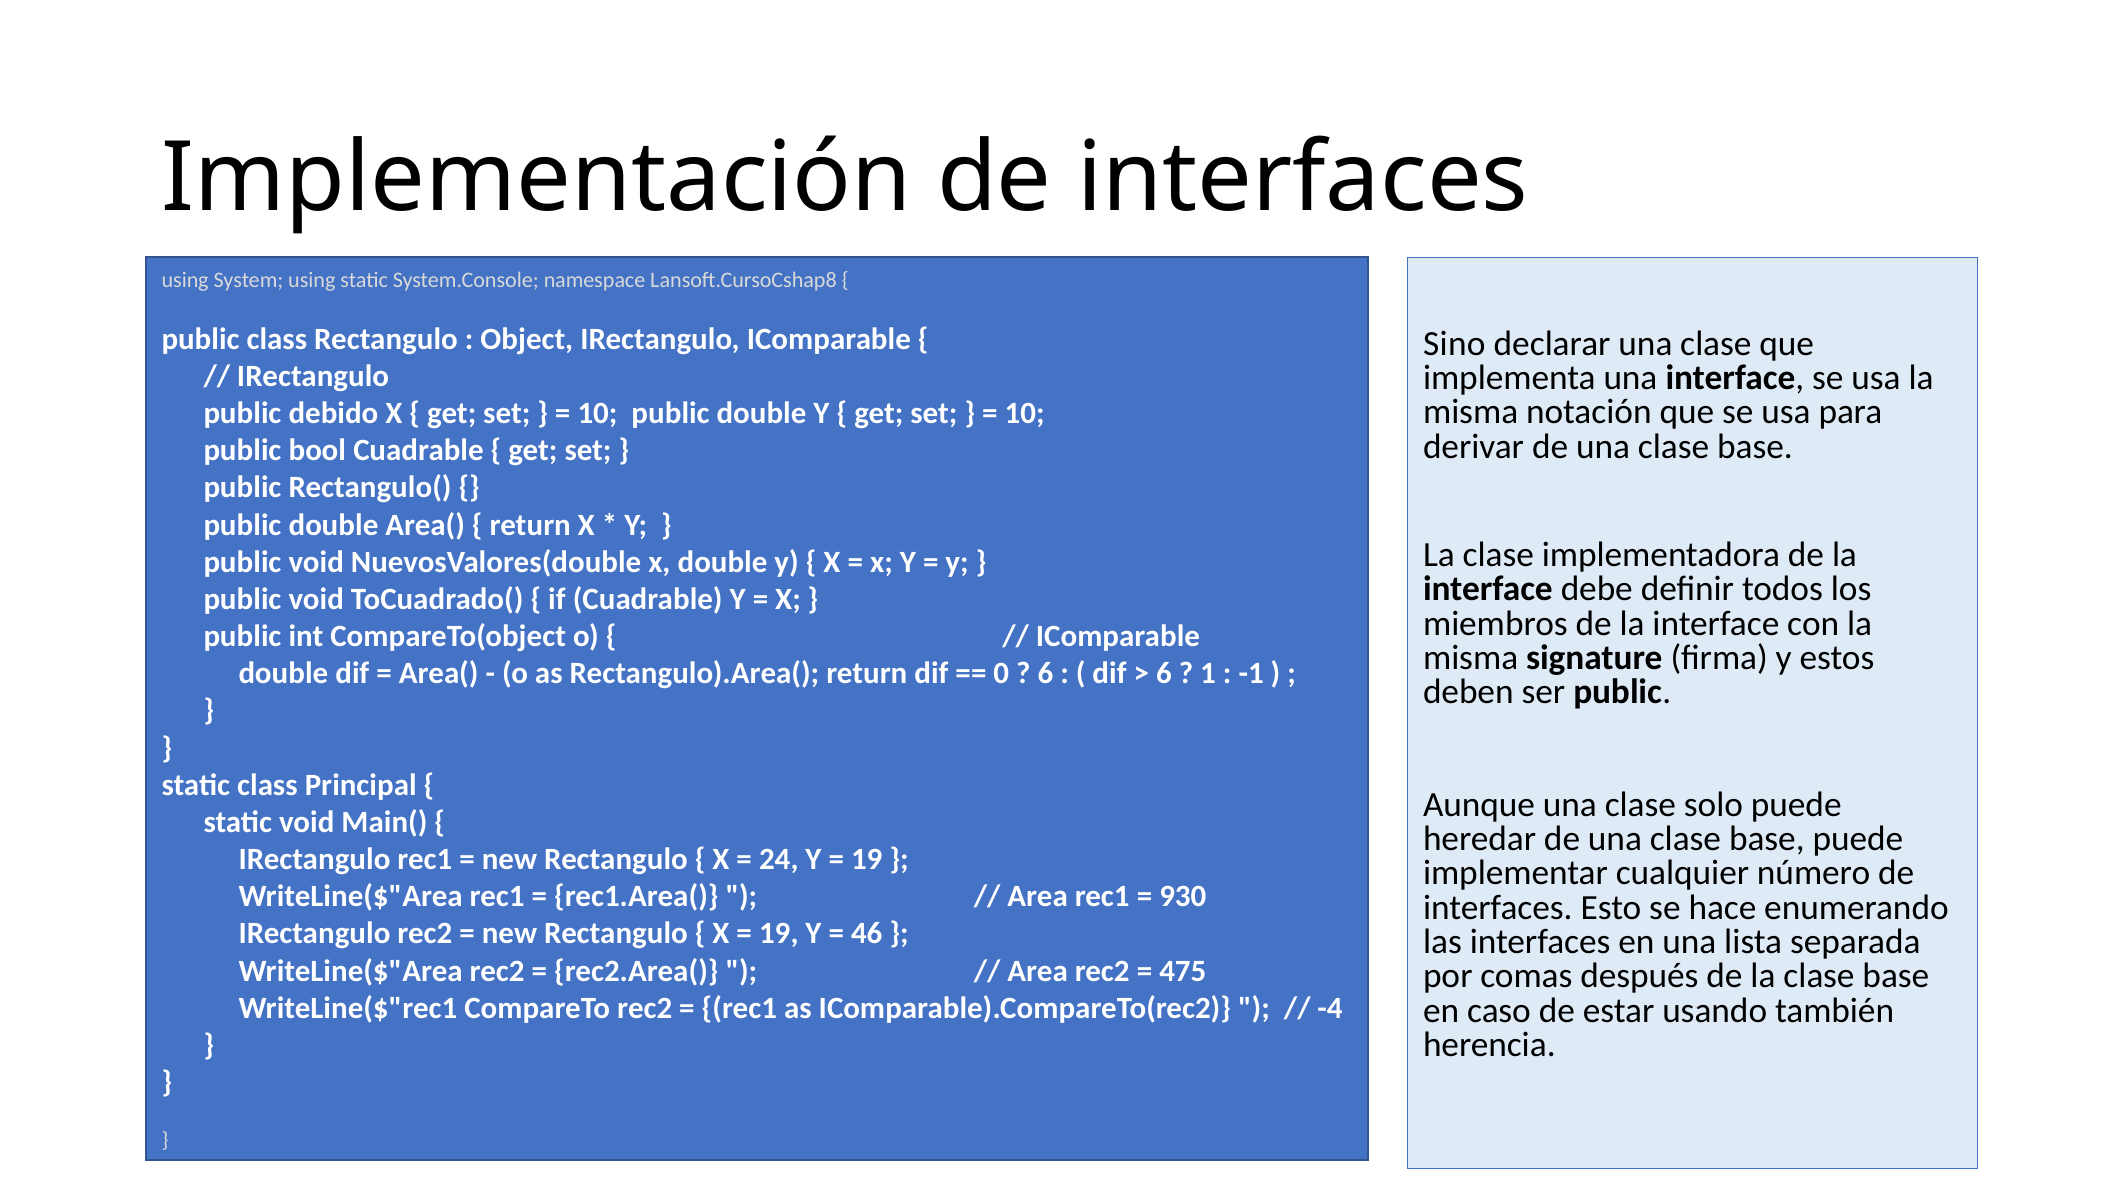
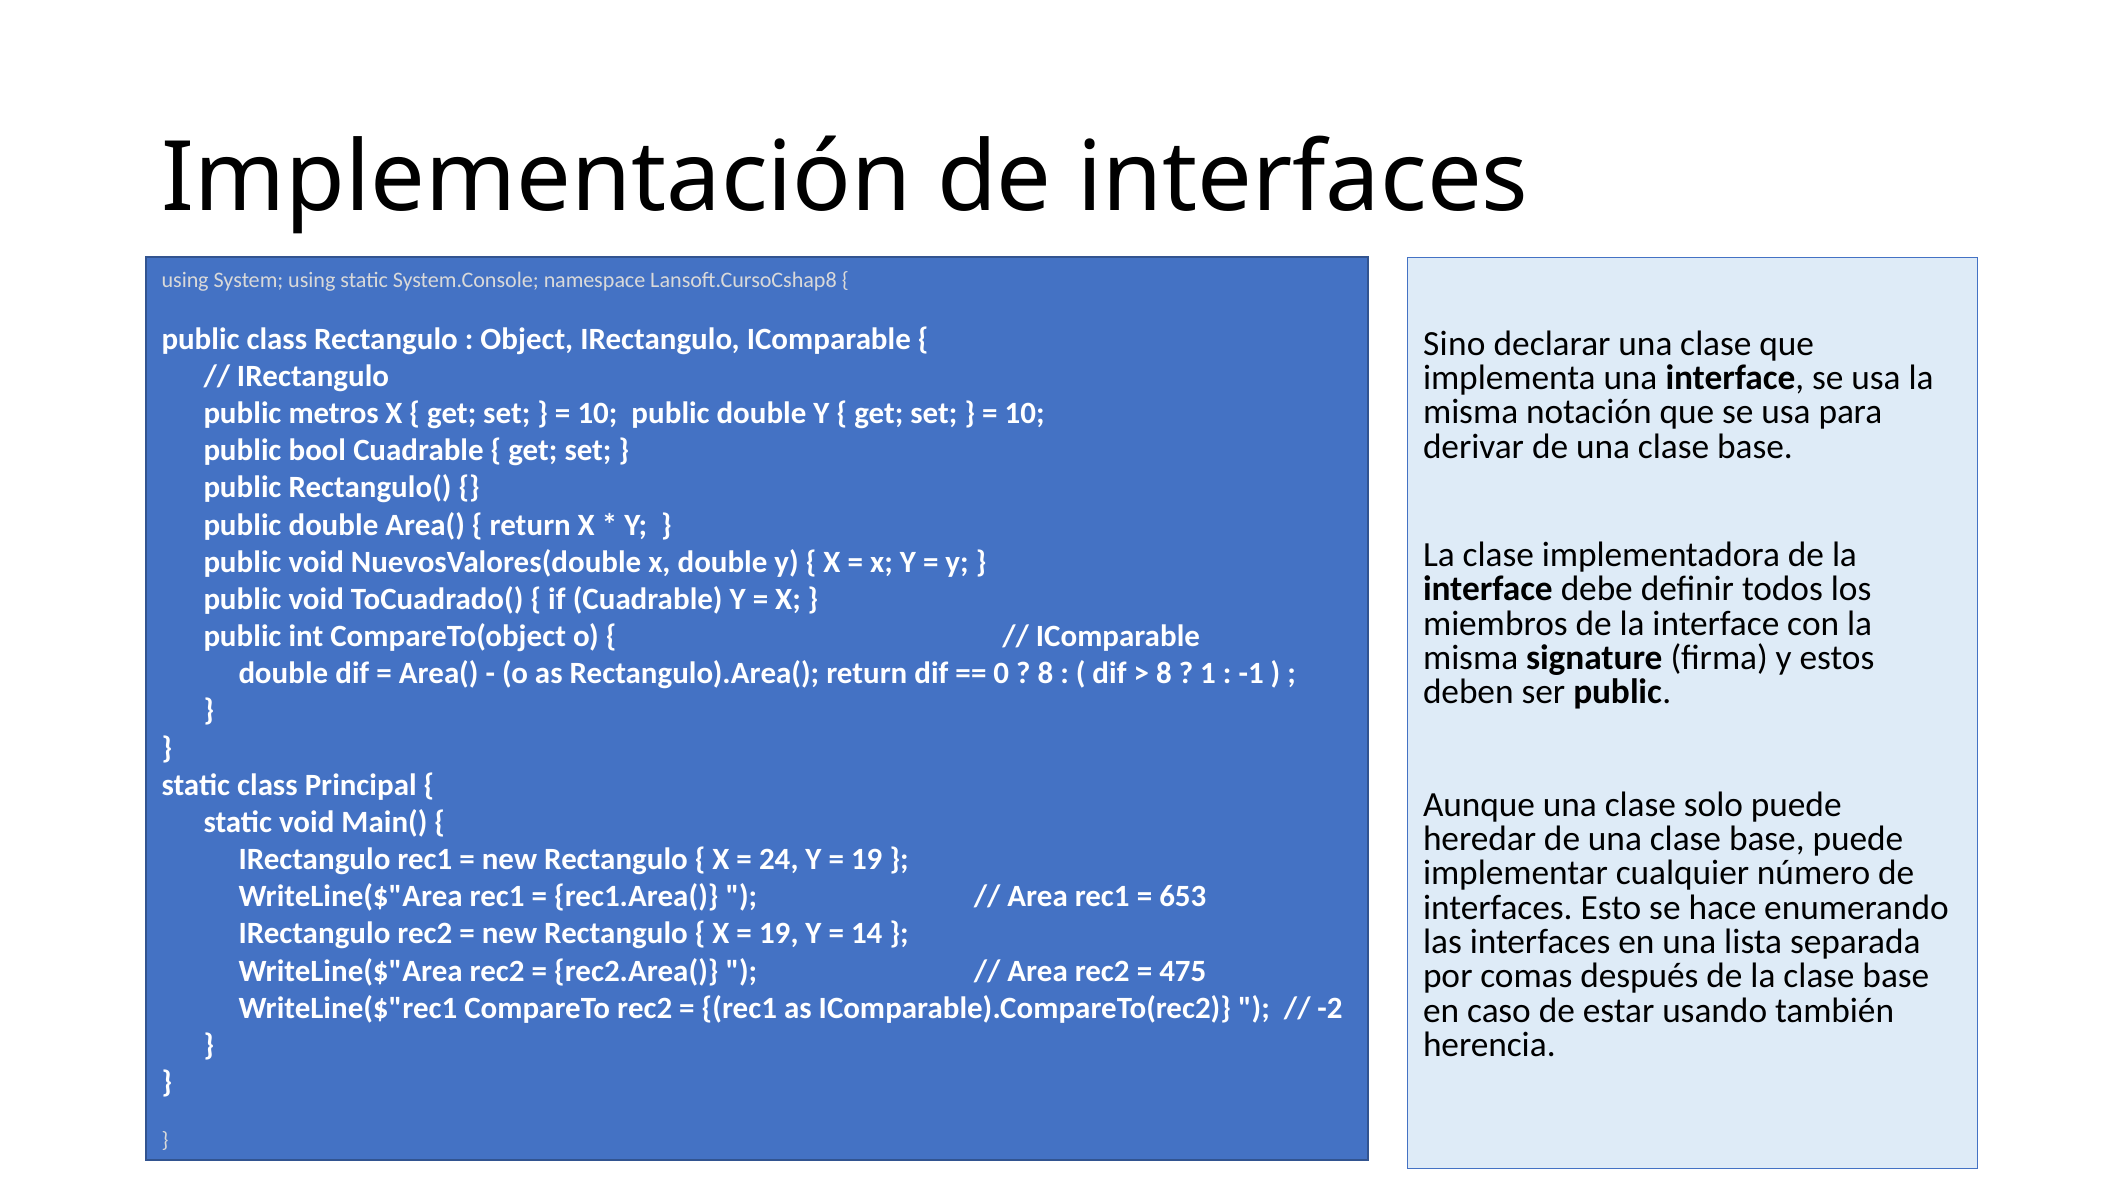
debido: debido -> metros
6 at (1045, 674): 6 -> 8
6 at (1164, 674): 6 -> 8
930: 930 -> 653
46: 46 -> 14
-4: -4 -> -2
